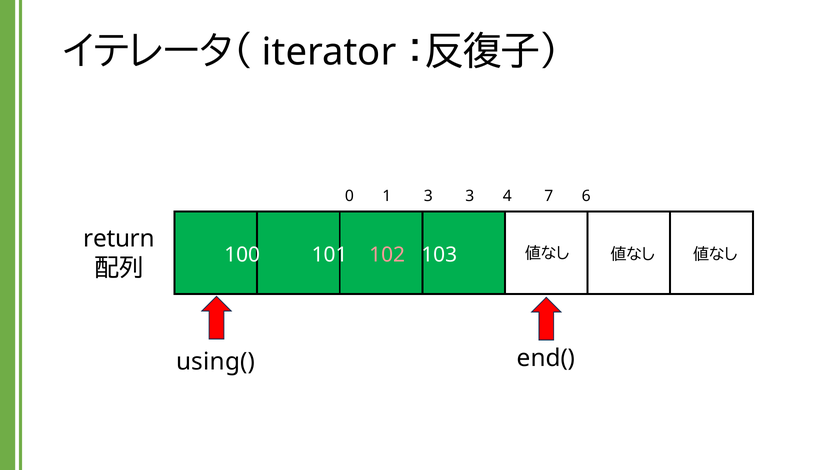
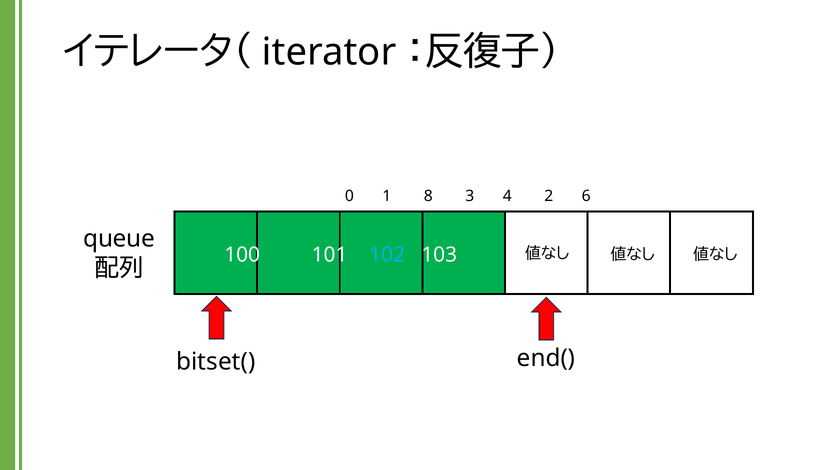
1 3: 3 -> 8
7: 7 -> 2
return: return -> queue
102 colour: pink -> light blue
using(: using( -> bitset(
